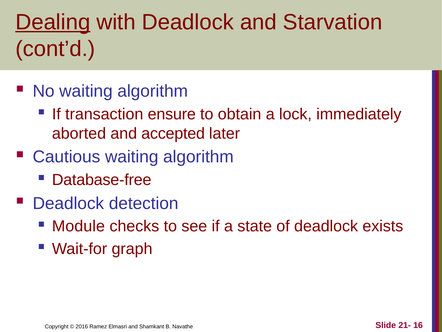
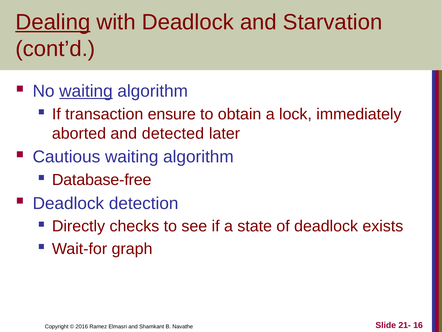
waiting at (86, 91) underline: none -> present
accepted: accepted -> detected
Module: Module -> Directly
